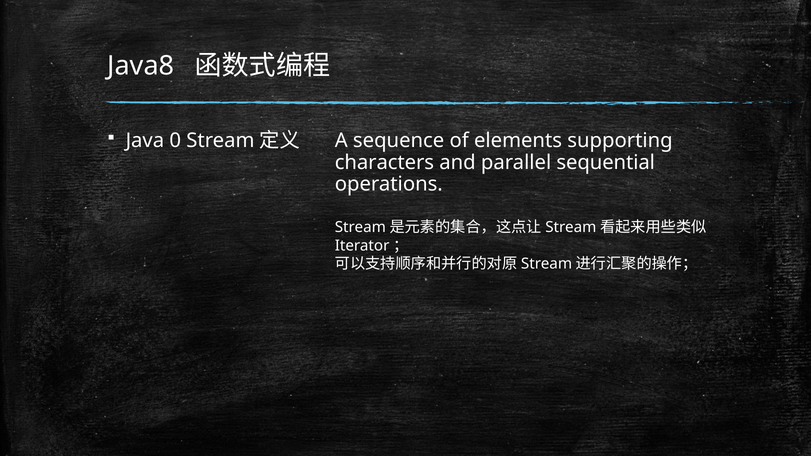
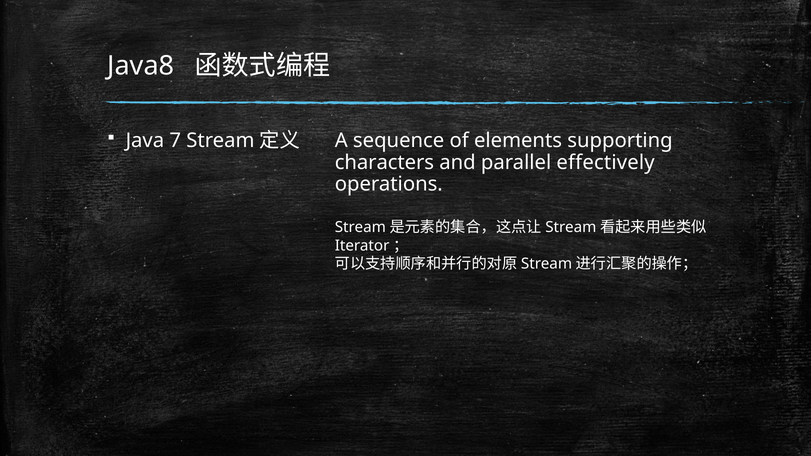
0: 0 -> 7
sequential: sequential -> effectively
